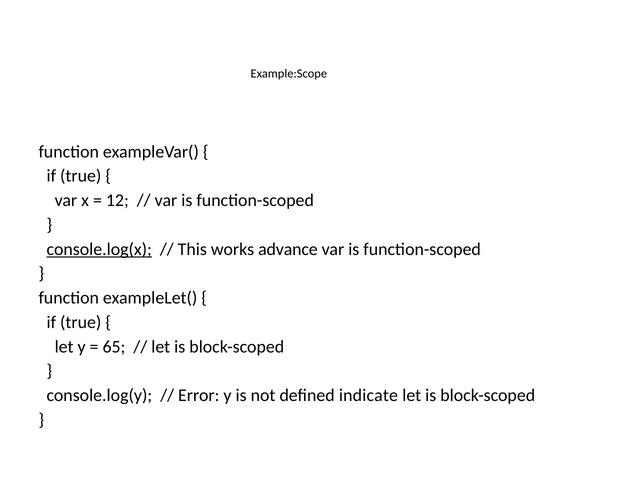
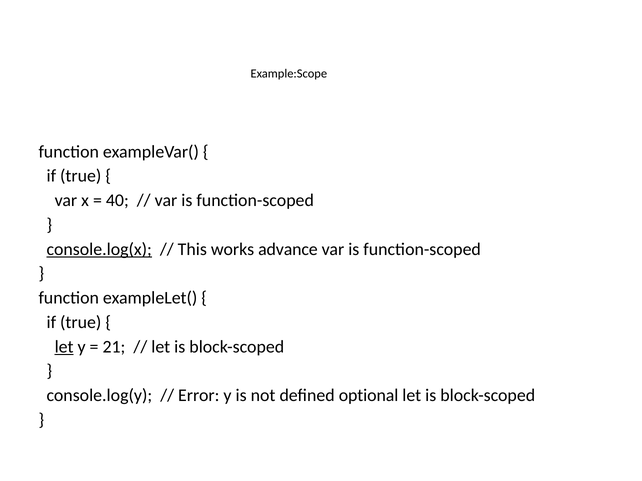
12: 12 -> 40
let at (64, 347) underline: none -> present
65: 65 -> 21
indicate: indicate -> optional
